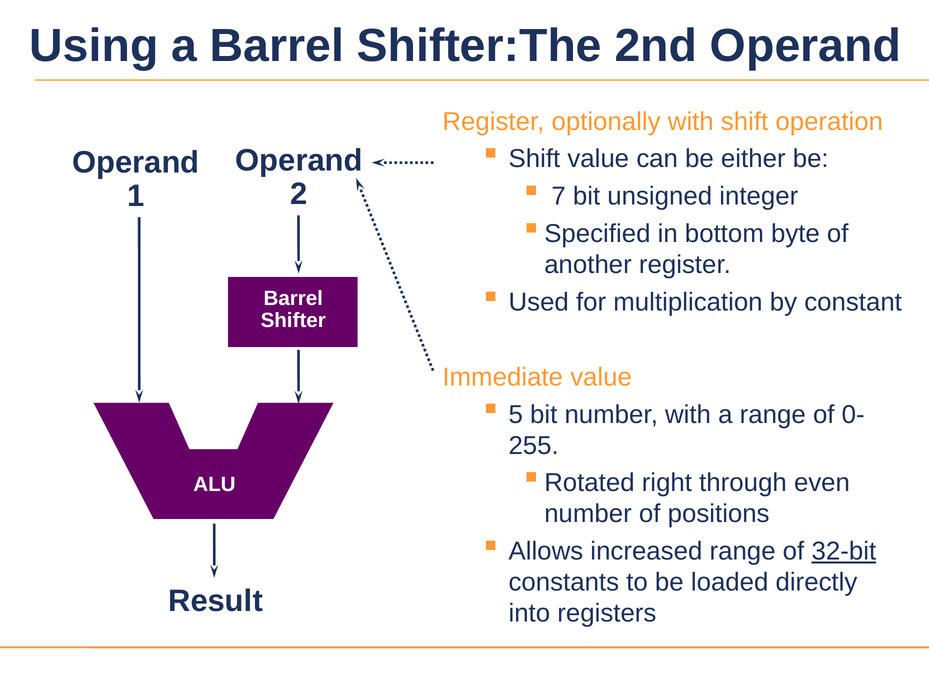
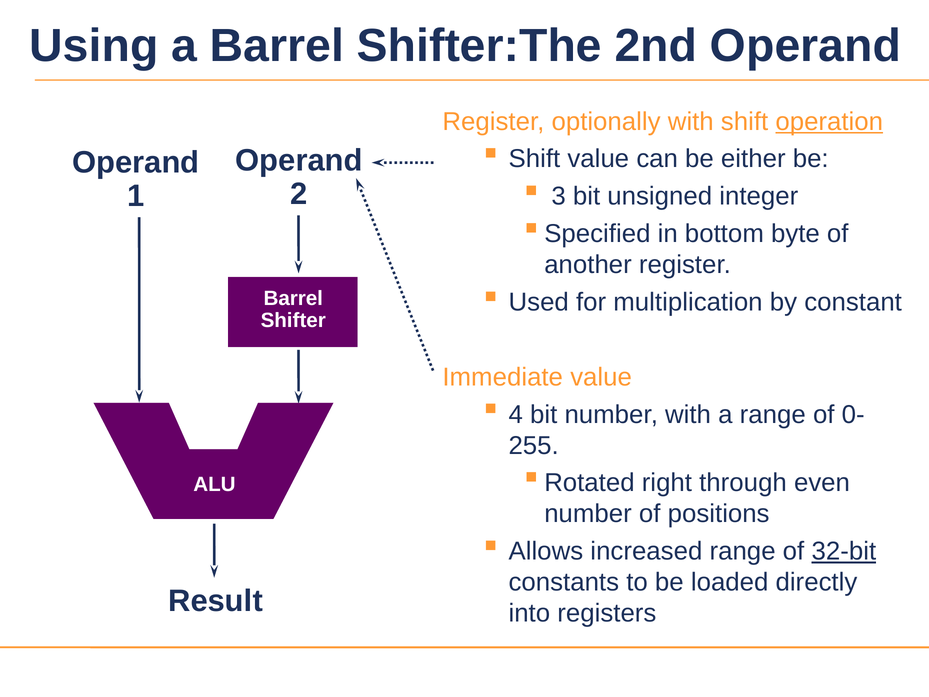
operation underline: none -> present
7: 7 -> 3
5: 5 -> 4
